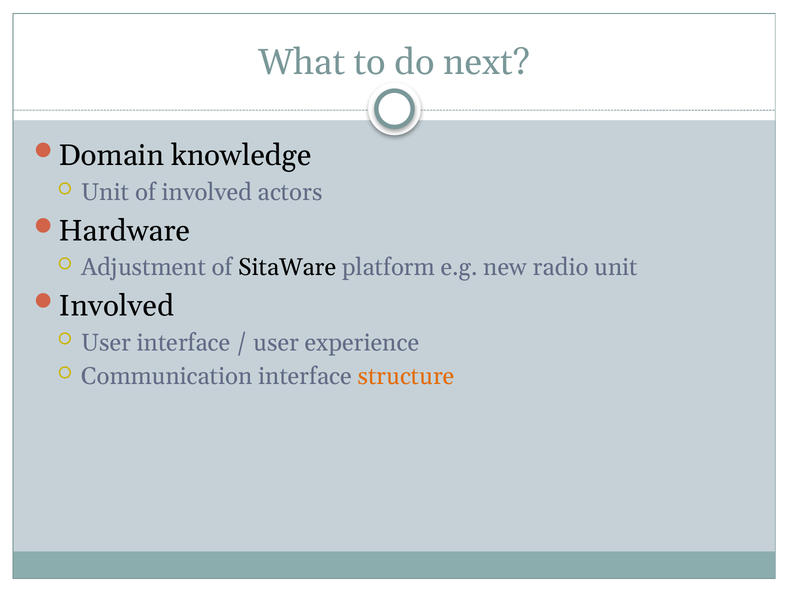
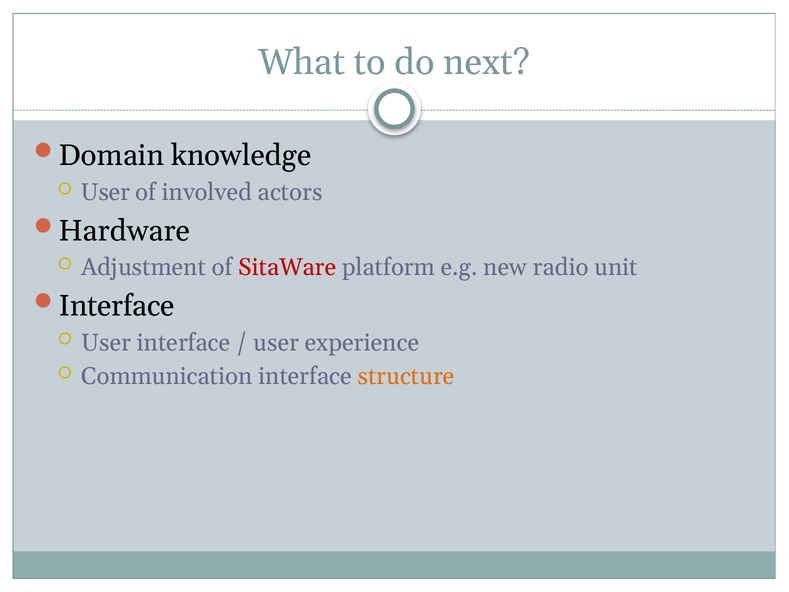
Unit at (105, 192): Unit -> User
SitaWare colour: black -> red
Involved at (117, 306): Involved -> Interface
